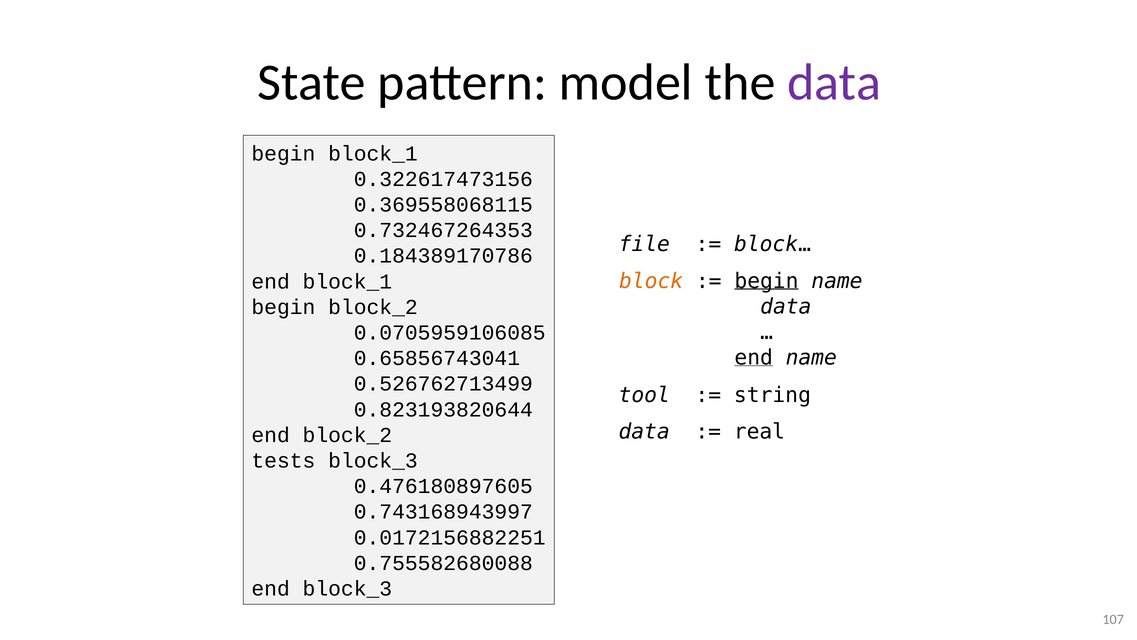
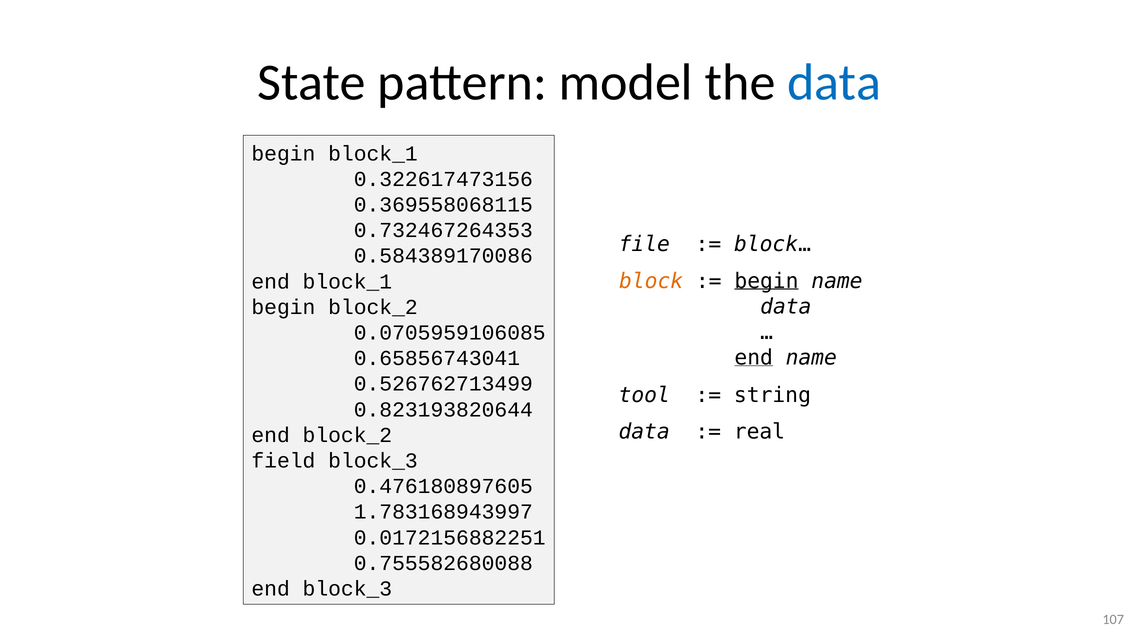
data at (834, 83) colour: purple -> blue
0.184389170786: 0.184389170786 -> 0.584389170086
tests: tests -> field
0.743168943997: 0.743168943997 -> 1.783168943997
